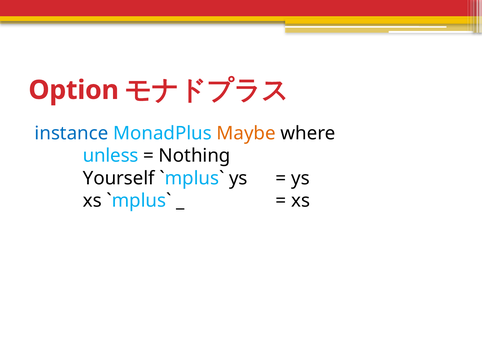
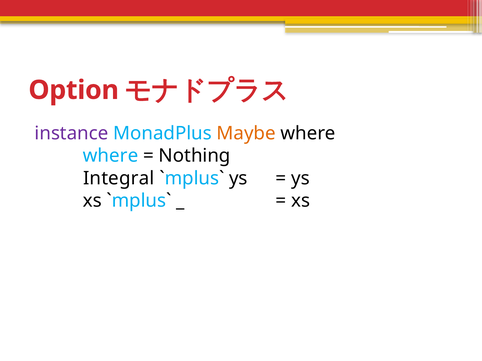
instance colour: blue -> purple
unless at (111, 156): unless -> where
Yourself: Yourself -> Integral
